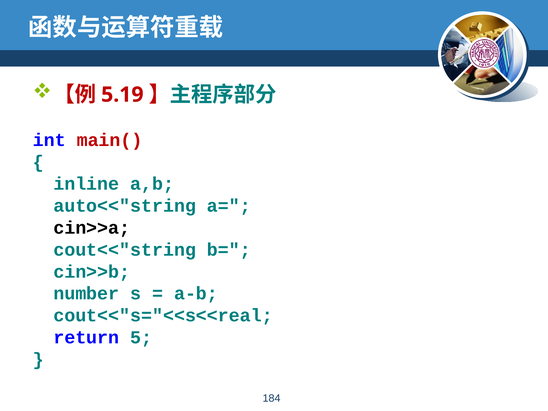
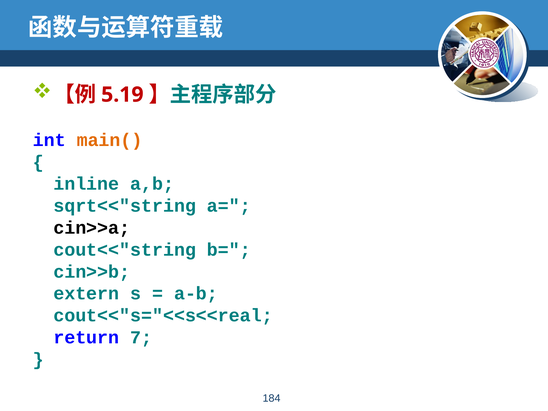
main( colour: red -> orange
auto<<"string: auto<<"string -> sqrt<<"string
number: number -> extern
5: 5 -> 7
